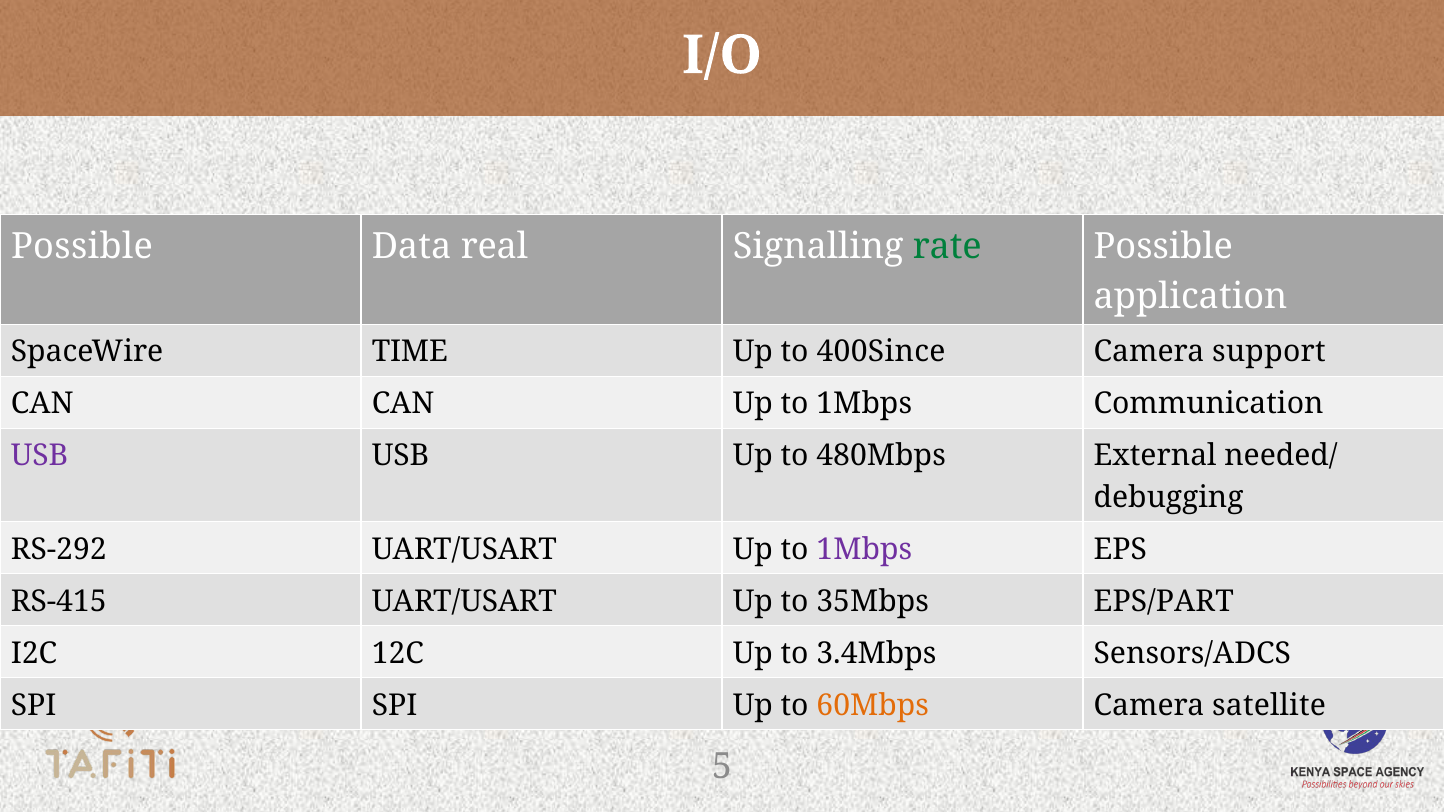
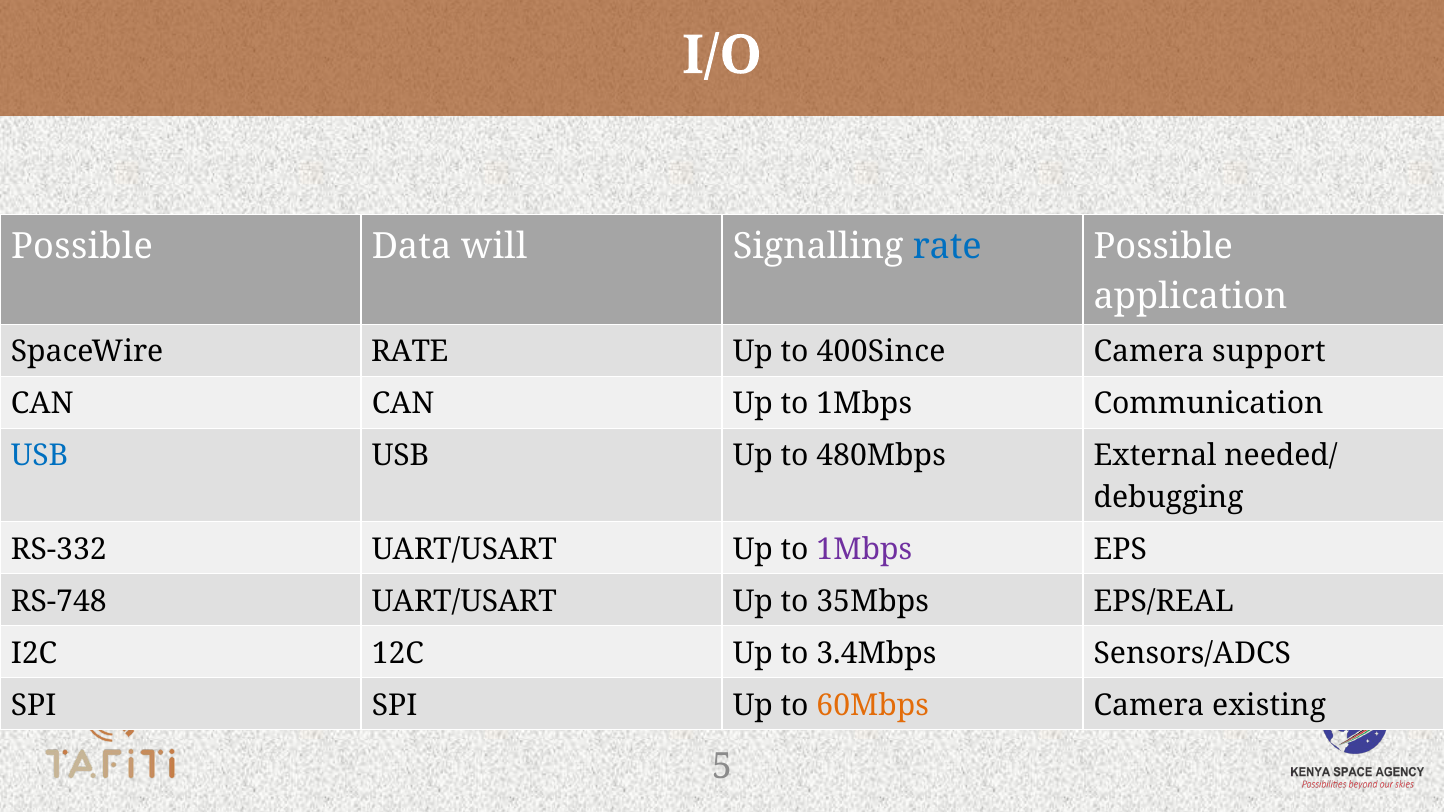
real: real -> will
rate at (947, 247) colour: green -> blue
SpaceWire TIME: TIME -> RATE
USB at (40, 456) colour: purple -> blue
RS-292: RS-292 -> RS-332
RS-415: RS-415 -> RS-748
EPS/PART: EPS/PART -> EPS/REAL
satellite: satellite -> existing
